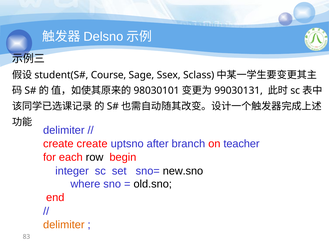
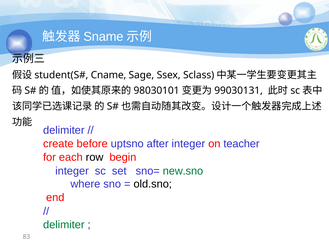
Delsno: Delsno -> Sname
Course: Course -> Cname
create create: create -> before
after branch: branch -> integer
new.sno colour: black -> green
delimiter at (64, 224) colour: orange -> green
